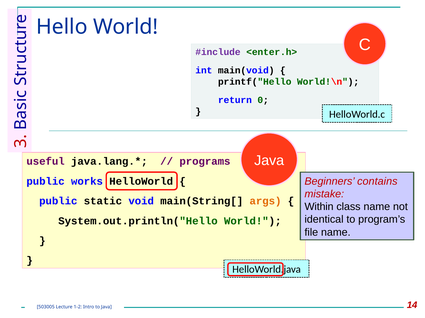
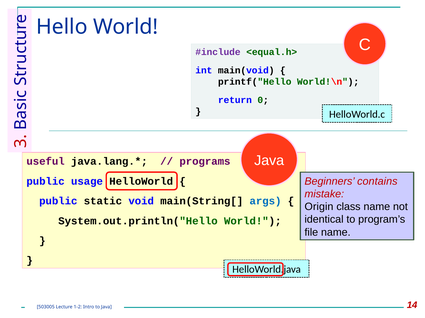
<enter.h>: <enter.h> -> <equal.h>
works: works -> usage
args colour: orange -> blue
Within: Within -> Origin
